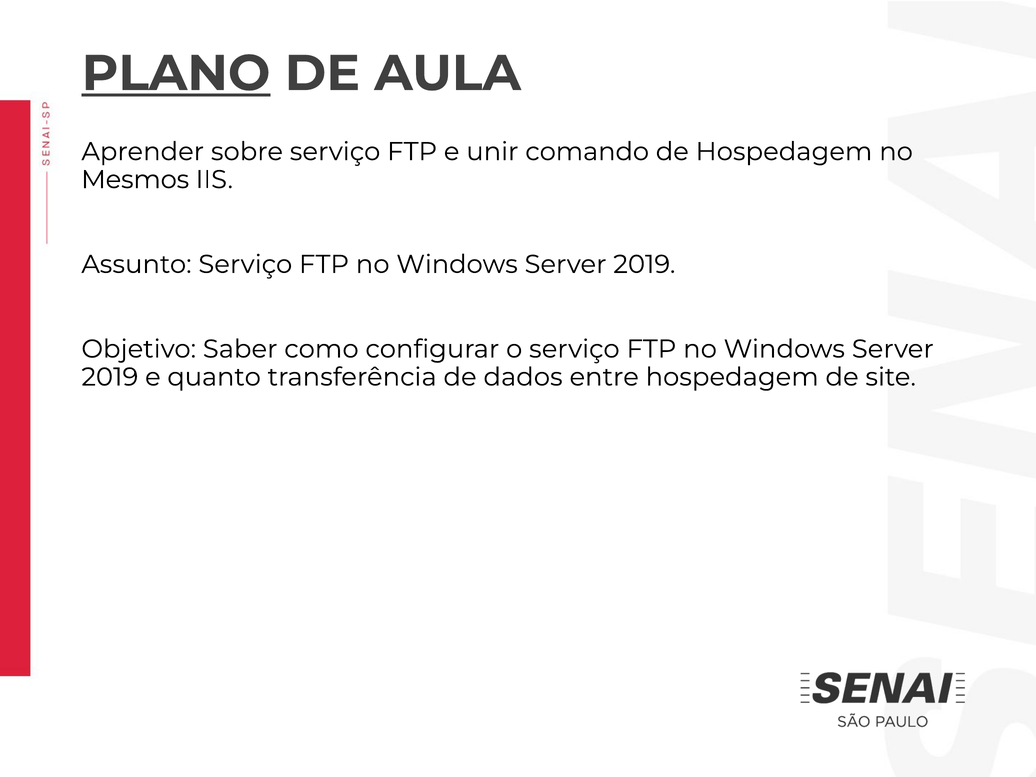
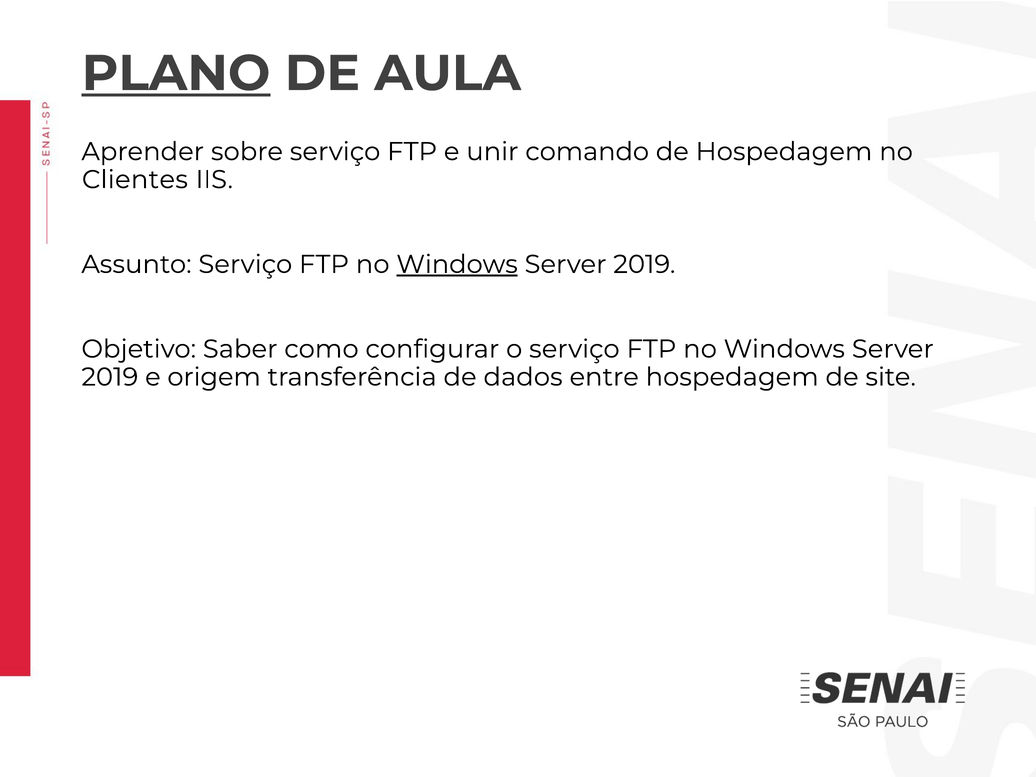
Mesmos: Mesmos -> Clientes
Windows at (457, 264) underline: none -> present
quanto: quanto -> origem
